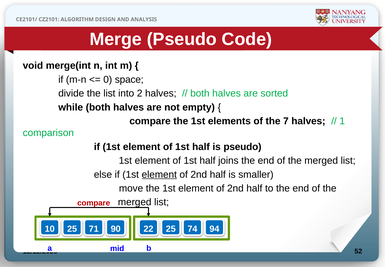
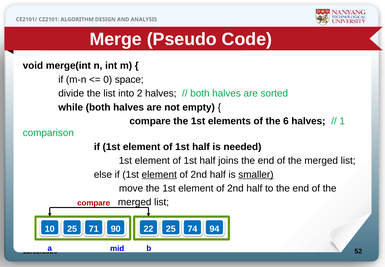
7: 7 -> 6
is pseudo: pseudo -> needed
smaller underline: none -> present
